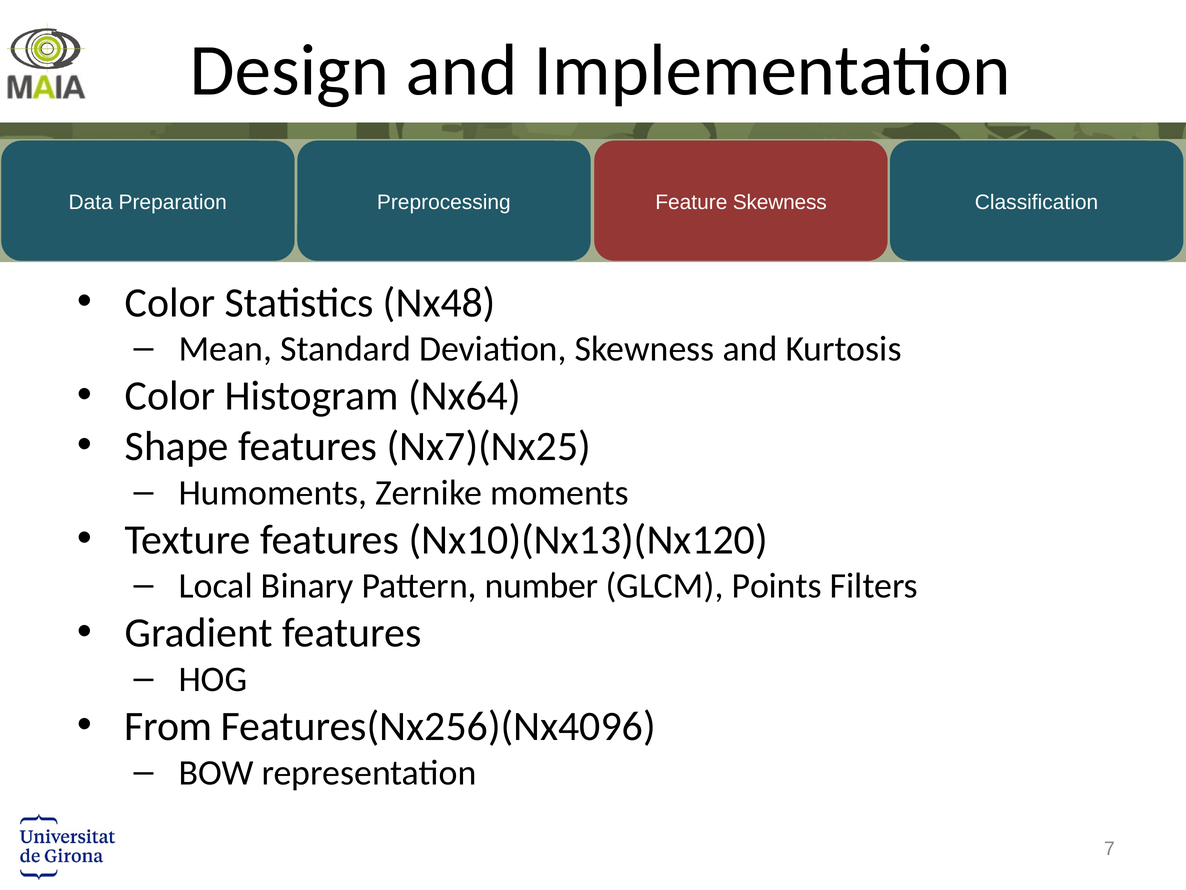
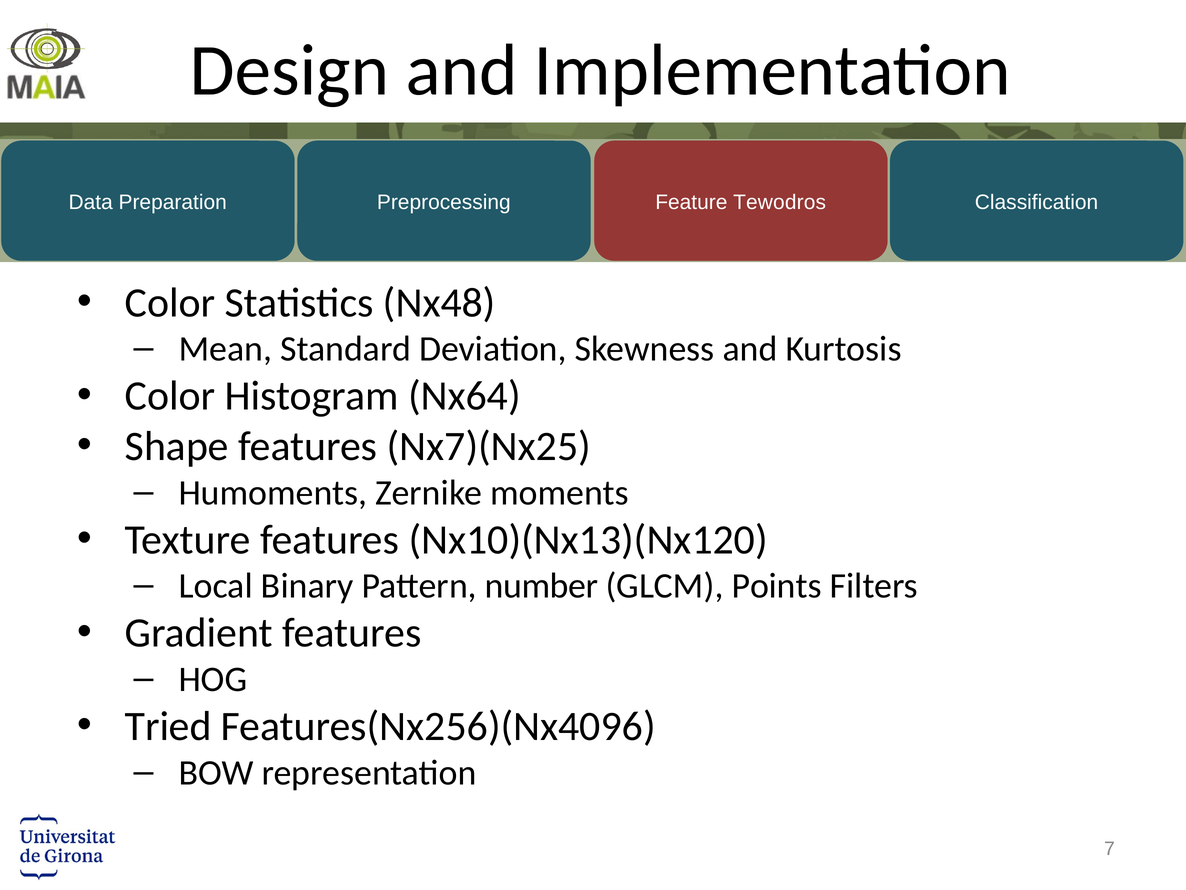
Feature Skewness: Skewness -> Tewodros
From: From -> Tried
